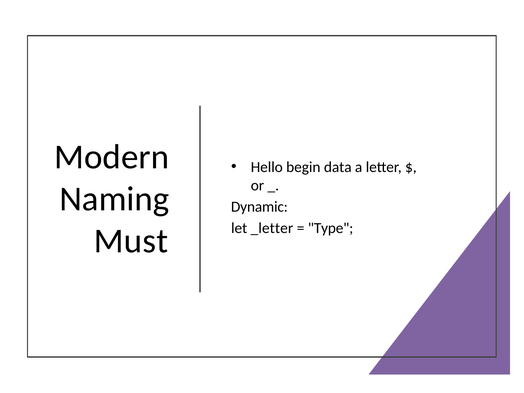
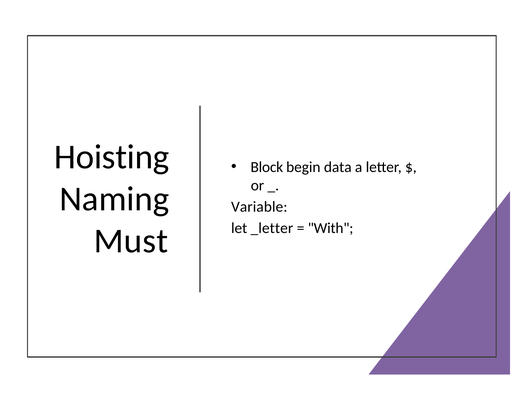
Modern: Modern -> Hoisting
Hello: Hello -> Block
Dynamic: Dynamic -> Variable
Type: Type -> With
